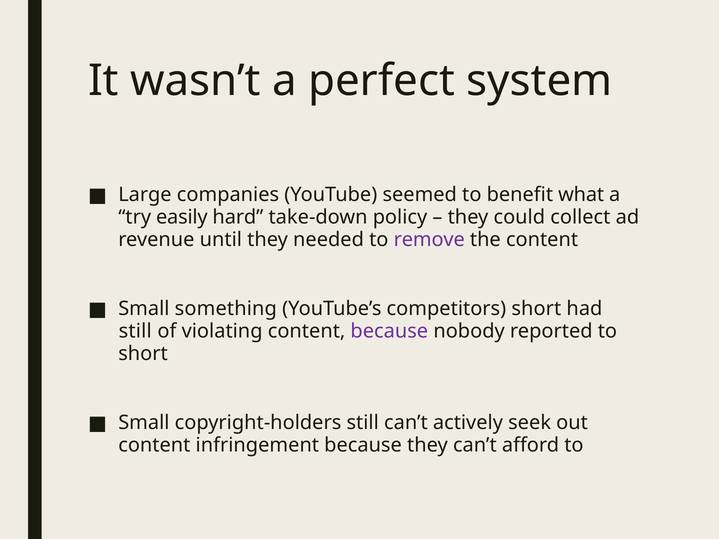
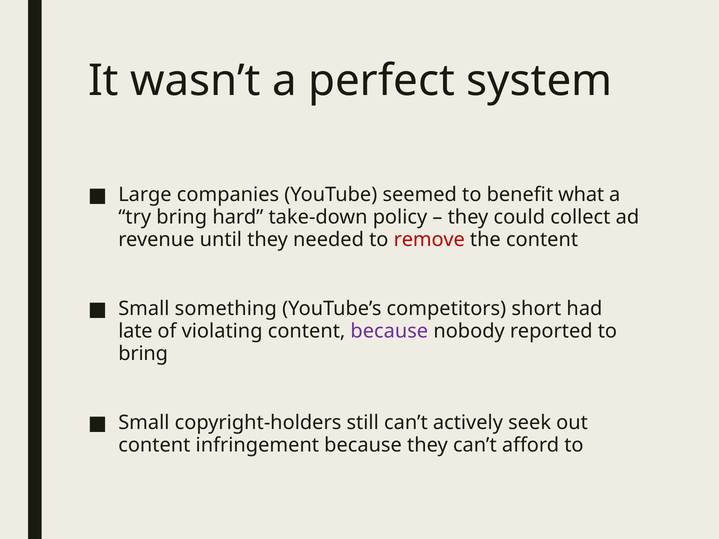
try easily: easily -> bring
remove colour: purple -> red
still at (135, 331): still -> late
short at (143, 354): short -> bring
